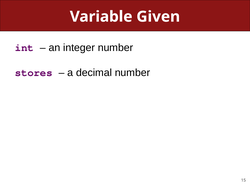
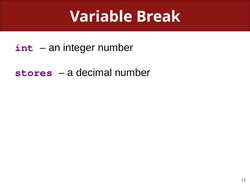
Given: Given -> Break
